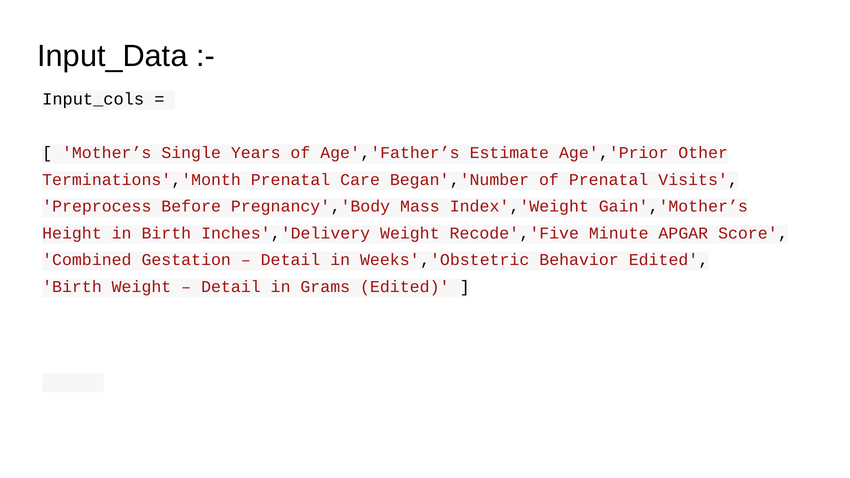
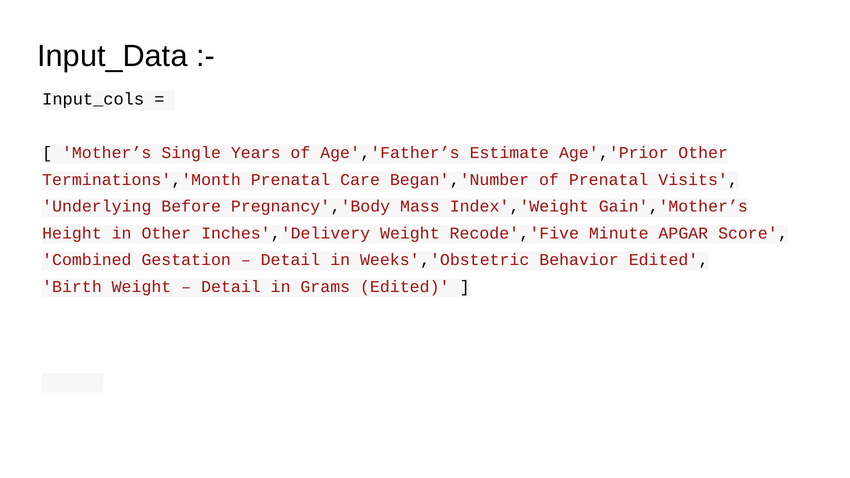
Preprocess: Preprocess -> Underlying
in Birth: Birth -> Other
